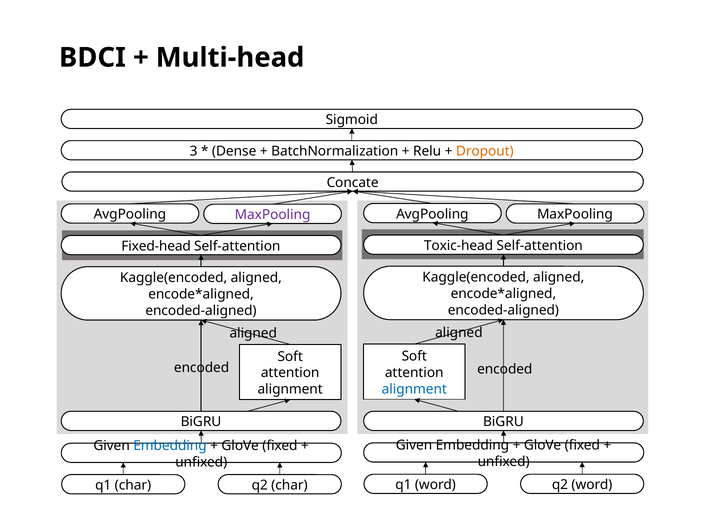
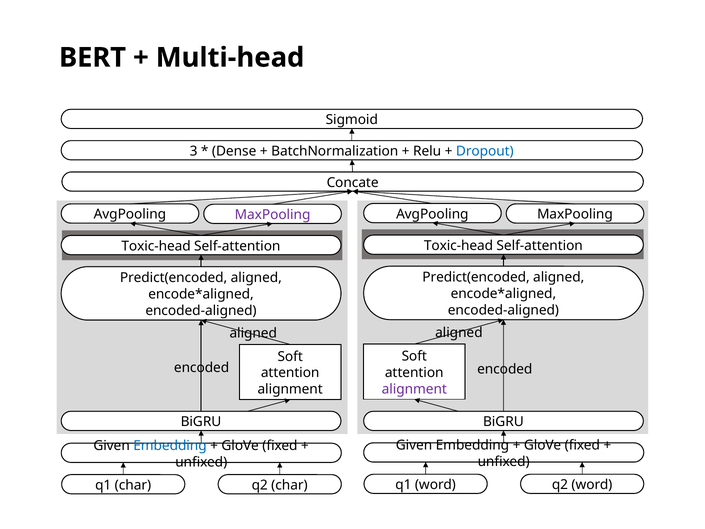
BDCI: BDCI -> BERT
Dropout colour: orange -> blue
Fixed-head at (156, 246): Fixed-head -> Toxic-head
Kaggle(encoded at (476, 277): Kaggle(encoded -> Predict(encoded
Kaggle(encoded at (174, 278): Kaggle(encoded -> Predict(encoded
alignment at (414, 389) colour: blue -> purple
